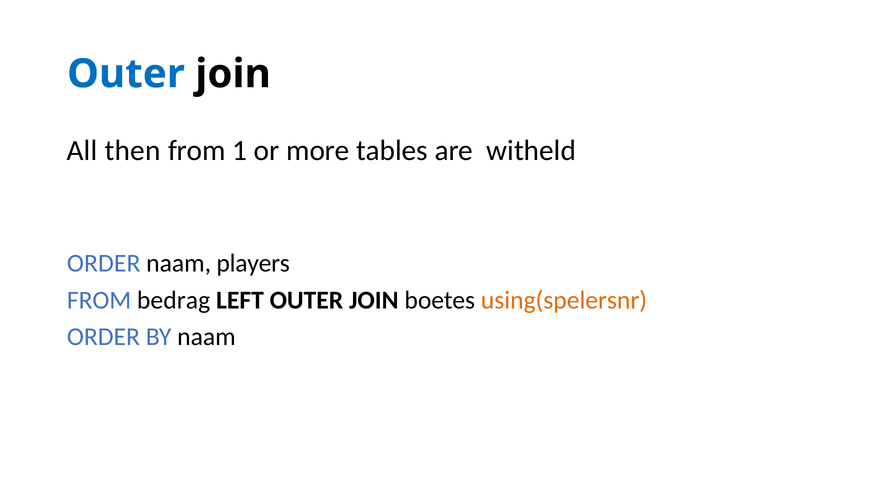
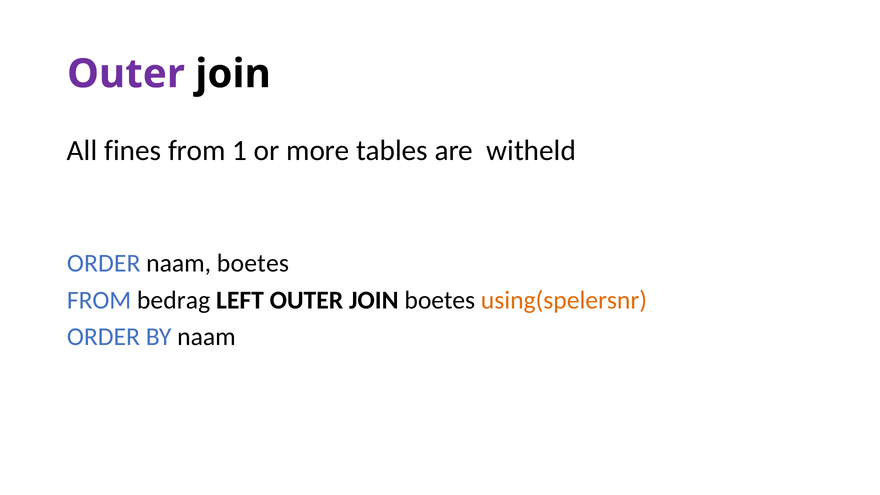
Outer at (126, 74) colour: blue -> purple
then: then -> fines
naam players: players -> boetes
